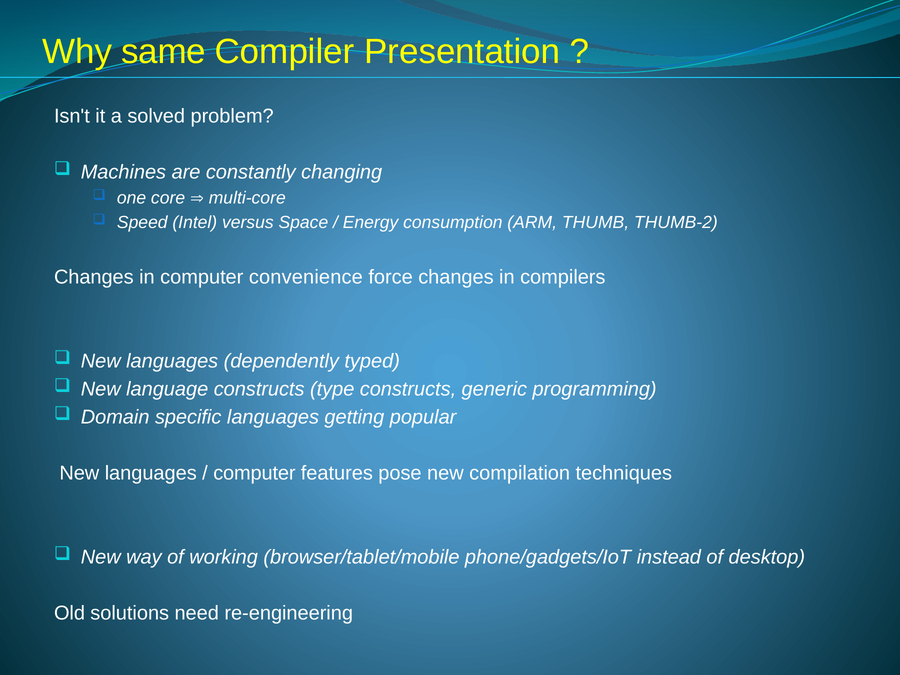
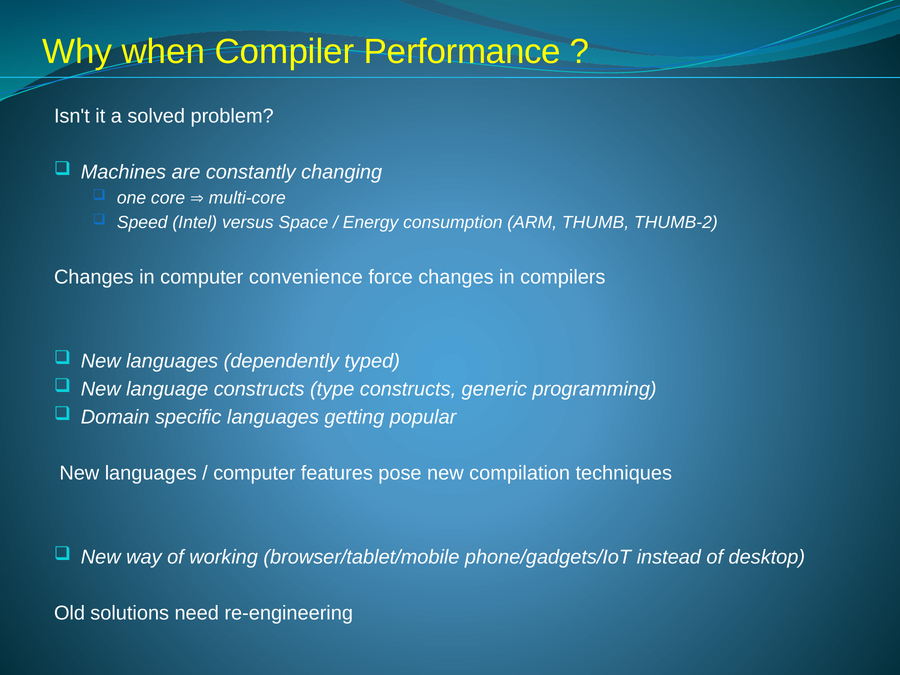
same: same -> when
Presentation: Presentation -> Performance
